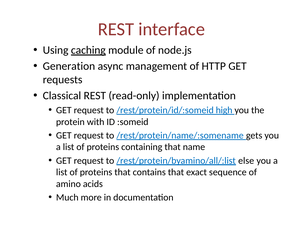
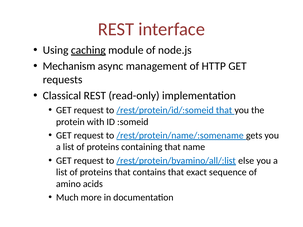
Generation: Generation -> Mechanism
/rest/protein/id/:someid high: high -> that
